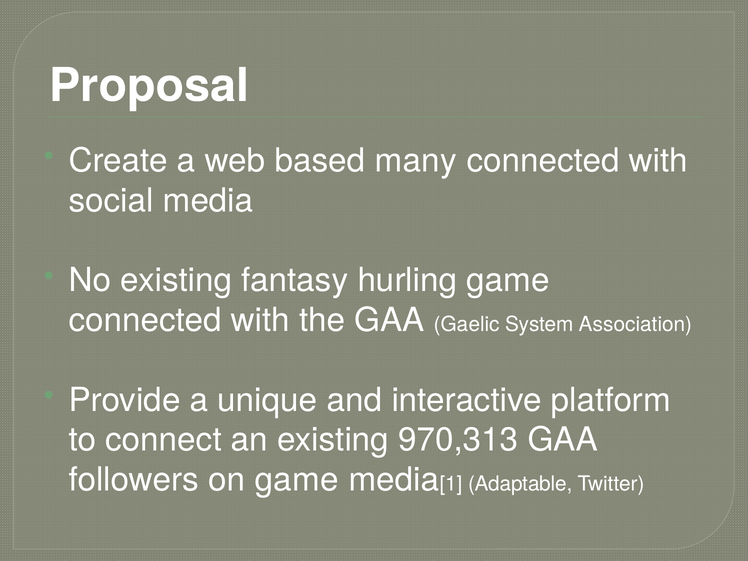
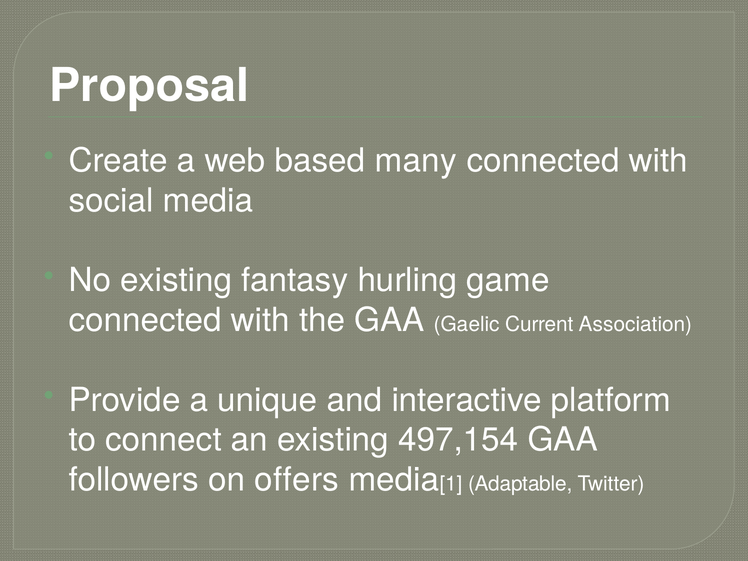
System: System -> Current
970,313: 970,313 -> 497,154
on game: game -> offers
